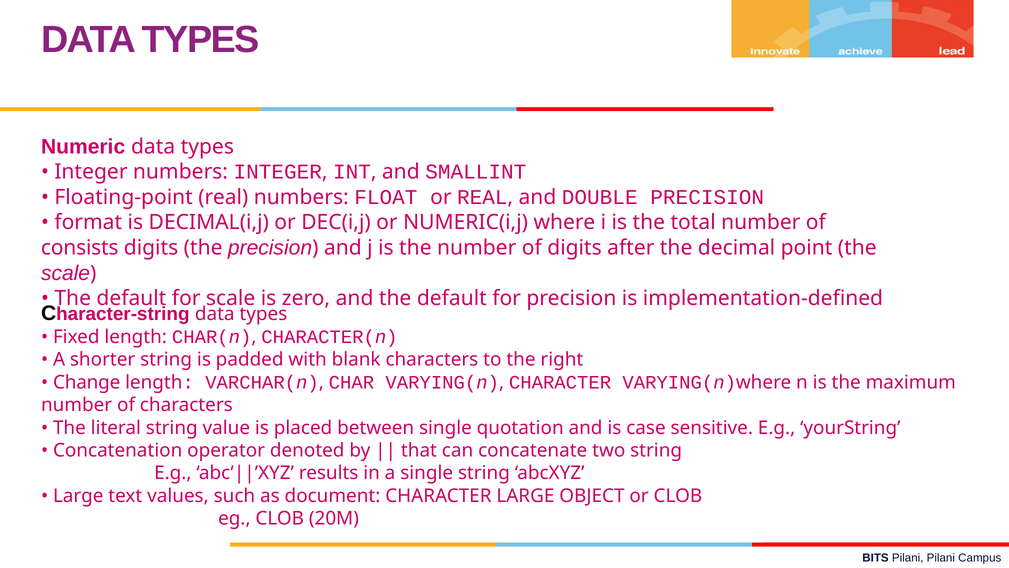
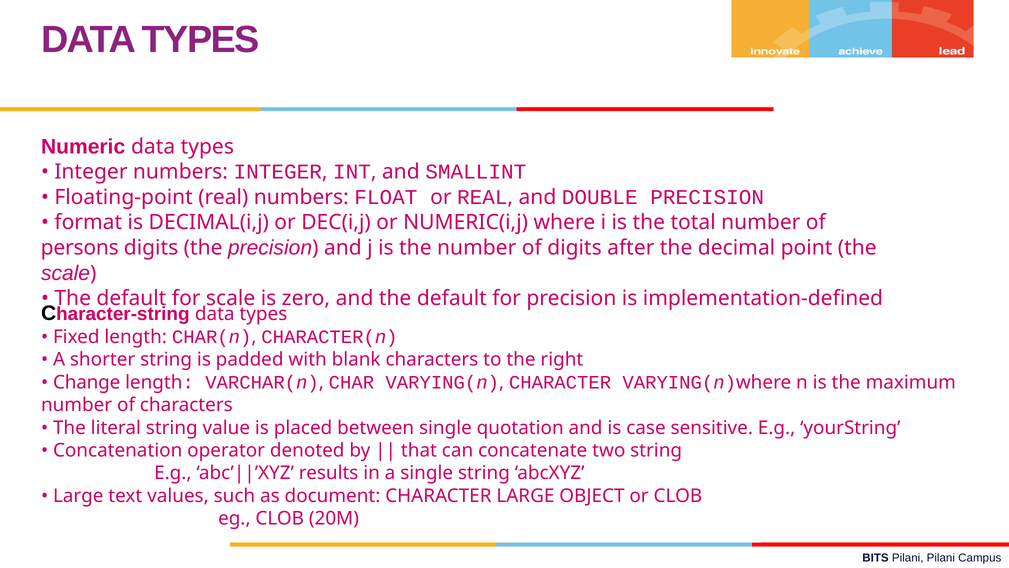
consists: consists -> persons
